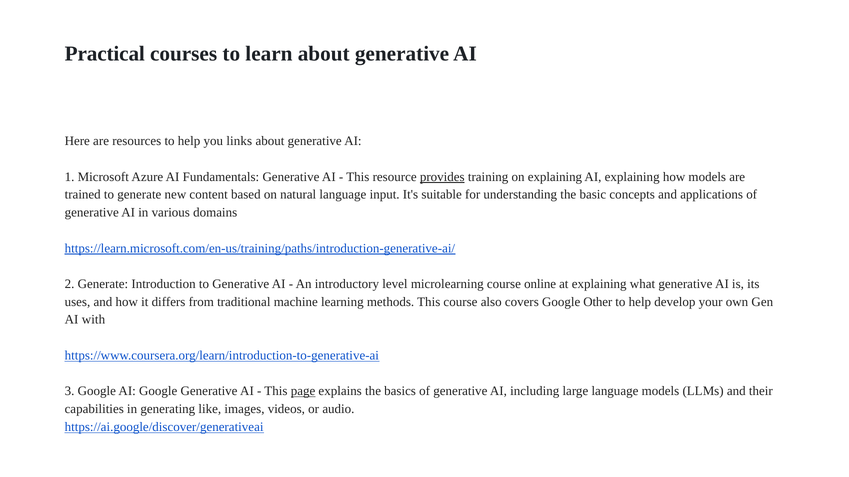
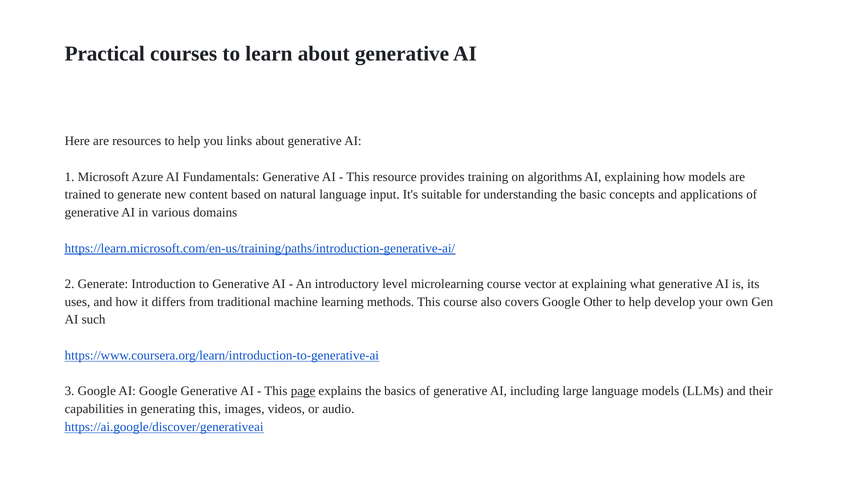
provides underline: present -> none
on explaining: explaining -> algorithms
online: online -> vector
with: with -> such
generating like: like -> this
